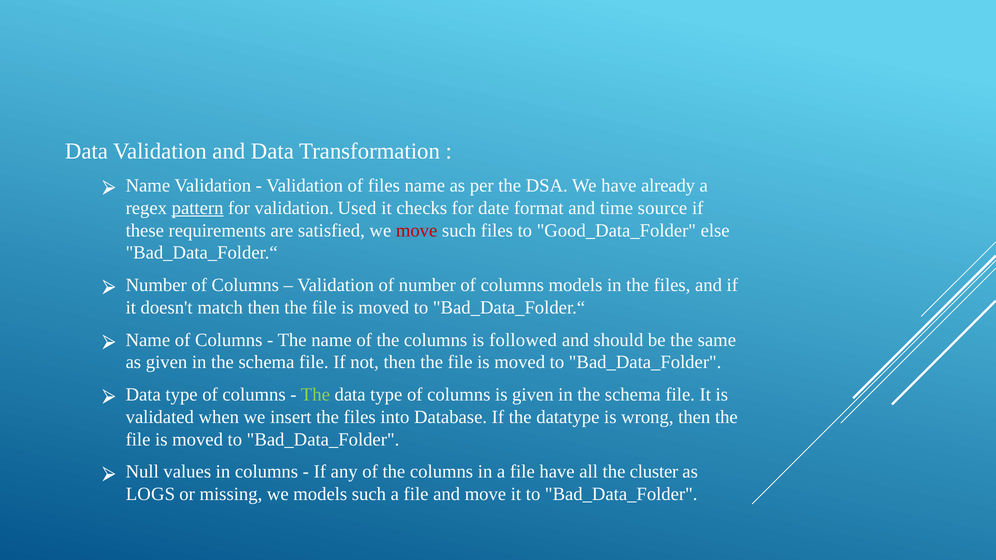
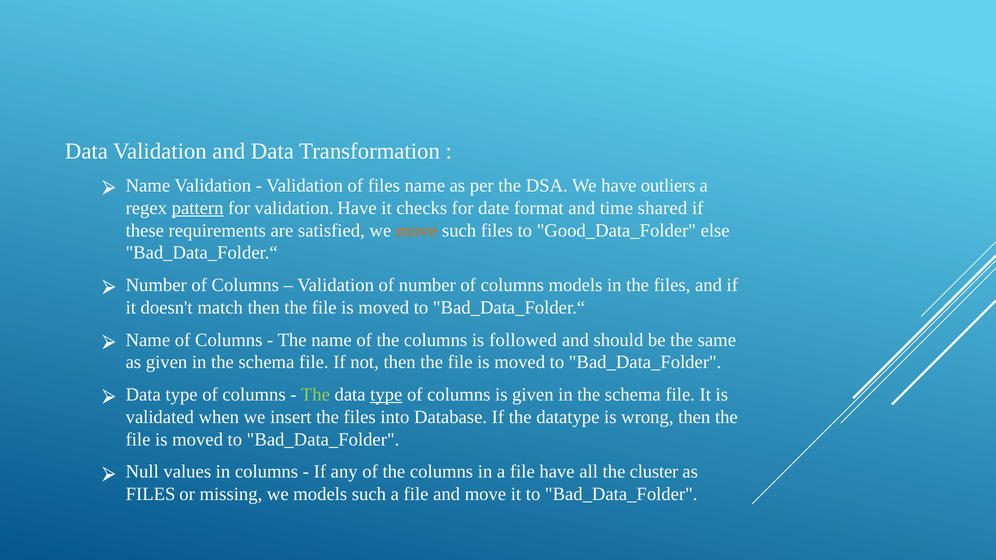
already: already -> outliers
validation Used: Used -> Have
source: source -> shared
move at (417, 230) colour: red -> orange
type at (386, 395) underline: none -> present
LOGS at (150, 494): LOGS -> FILES
